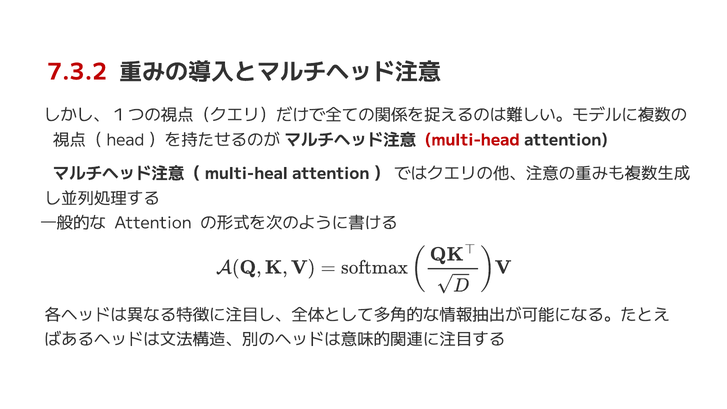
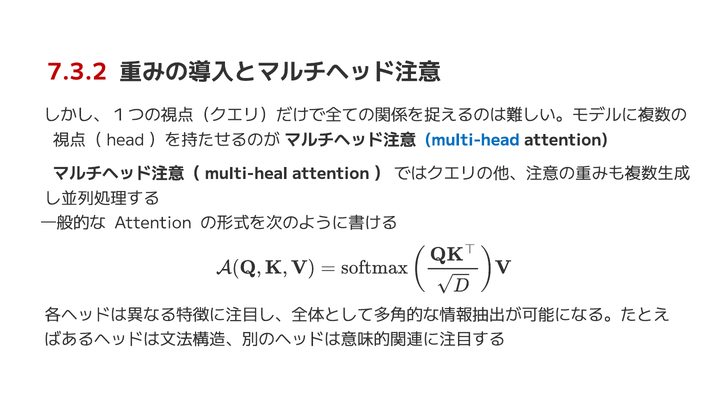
multi-head colour: red -> blue
